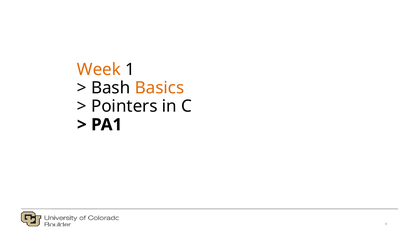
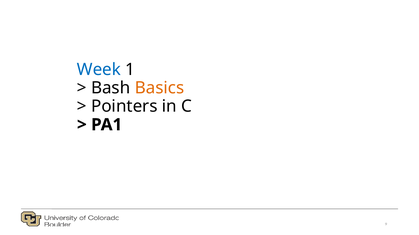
Week colour: orange -> blue
